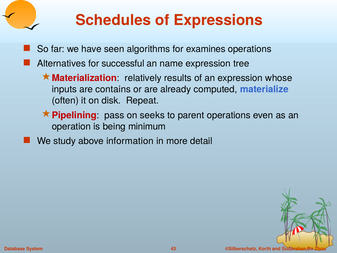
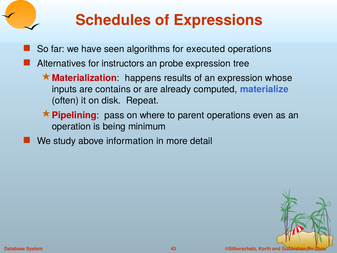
examines: examines -> executed
successful: successful -> instructors
name: name -> probe
relatively: relatively -> happens
seeks: seeks -> where
